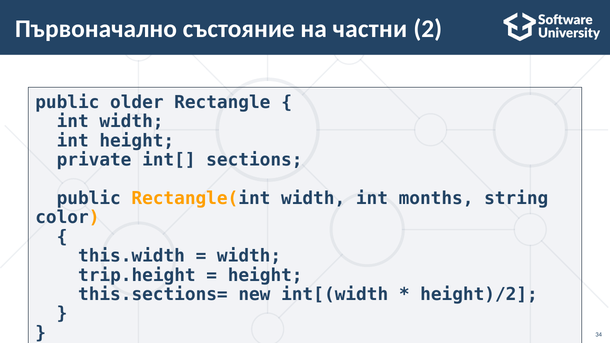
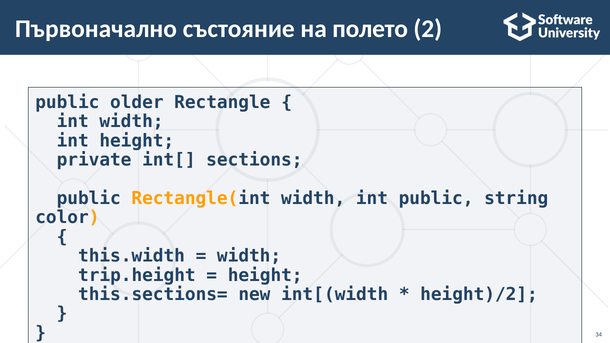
частни: частни -> полето
int months: months -> public
